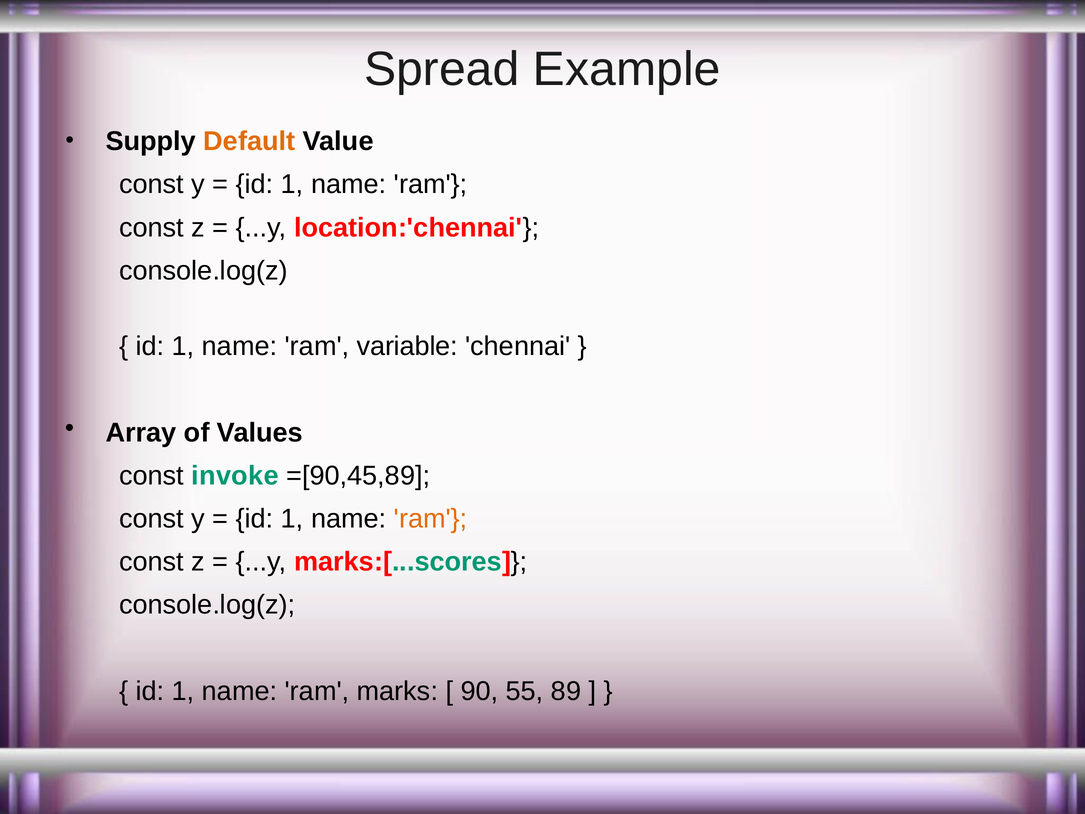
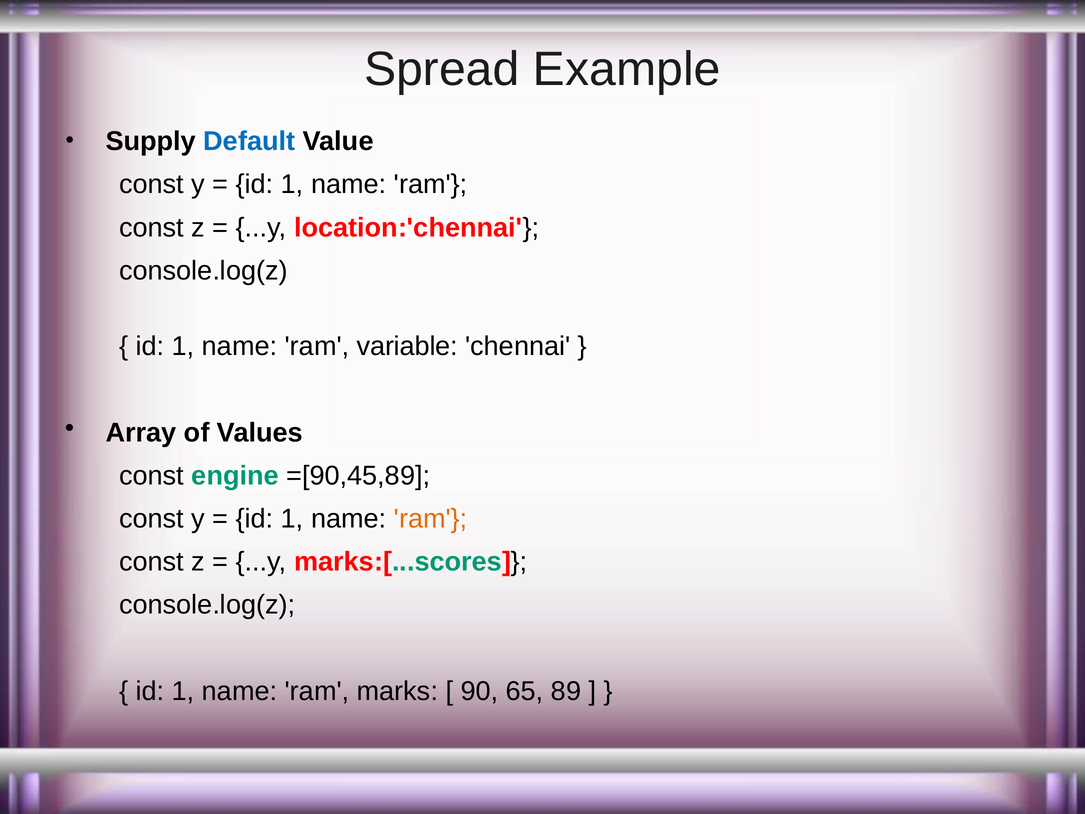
Default colour: orange -> blue
invoke: invoke -> engine
55: 55 -> 65
